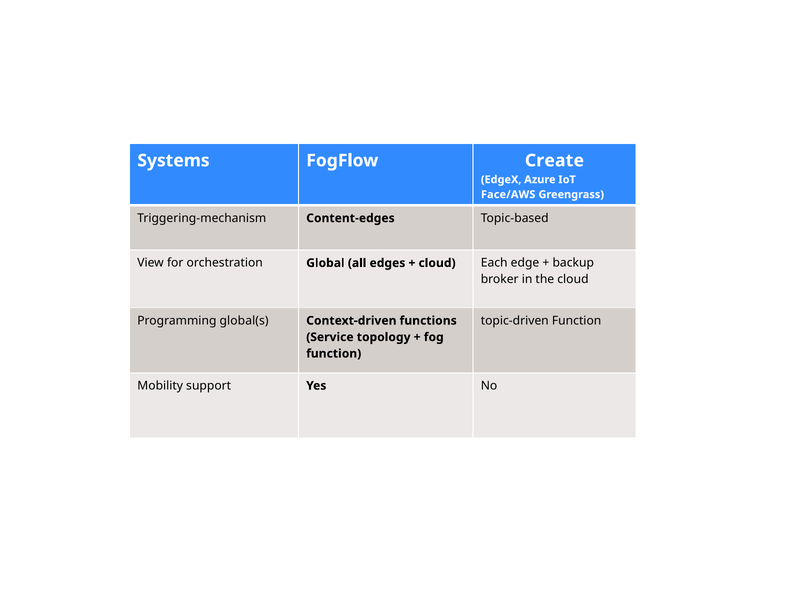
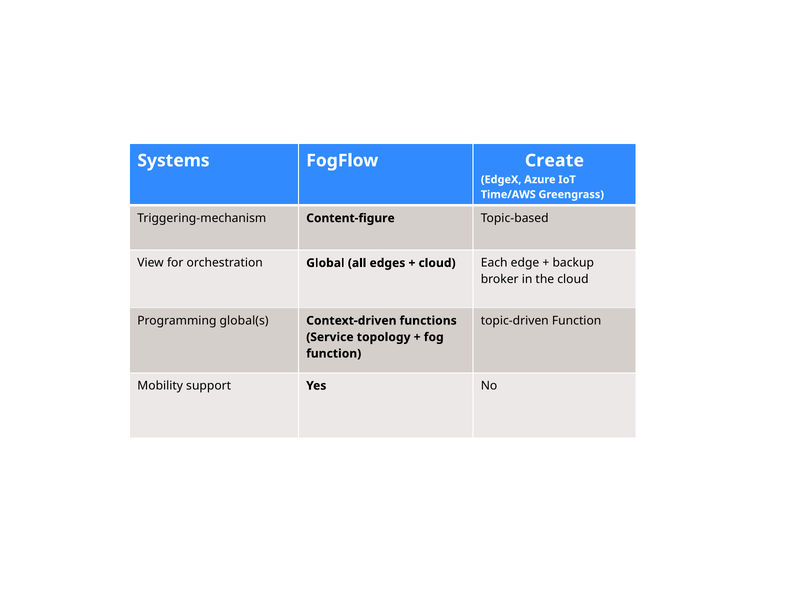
Face/AWS: Face/AWS -> Time/AWS
Content-edges: Content-edges -> Content-figure
